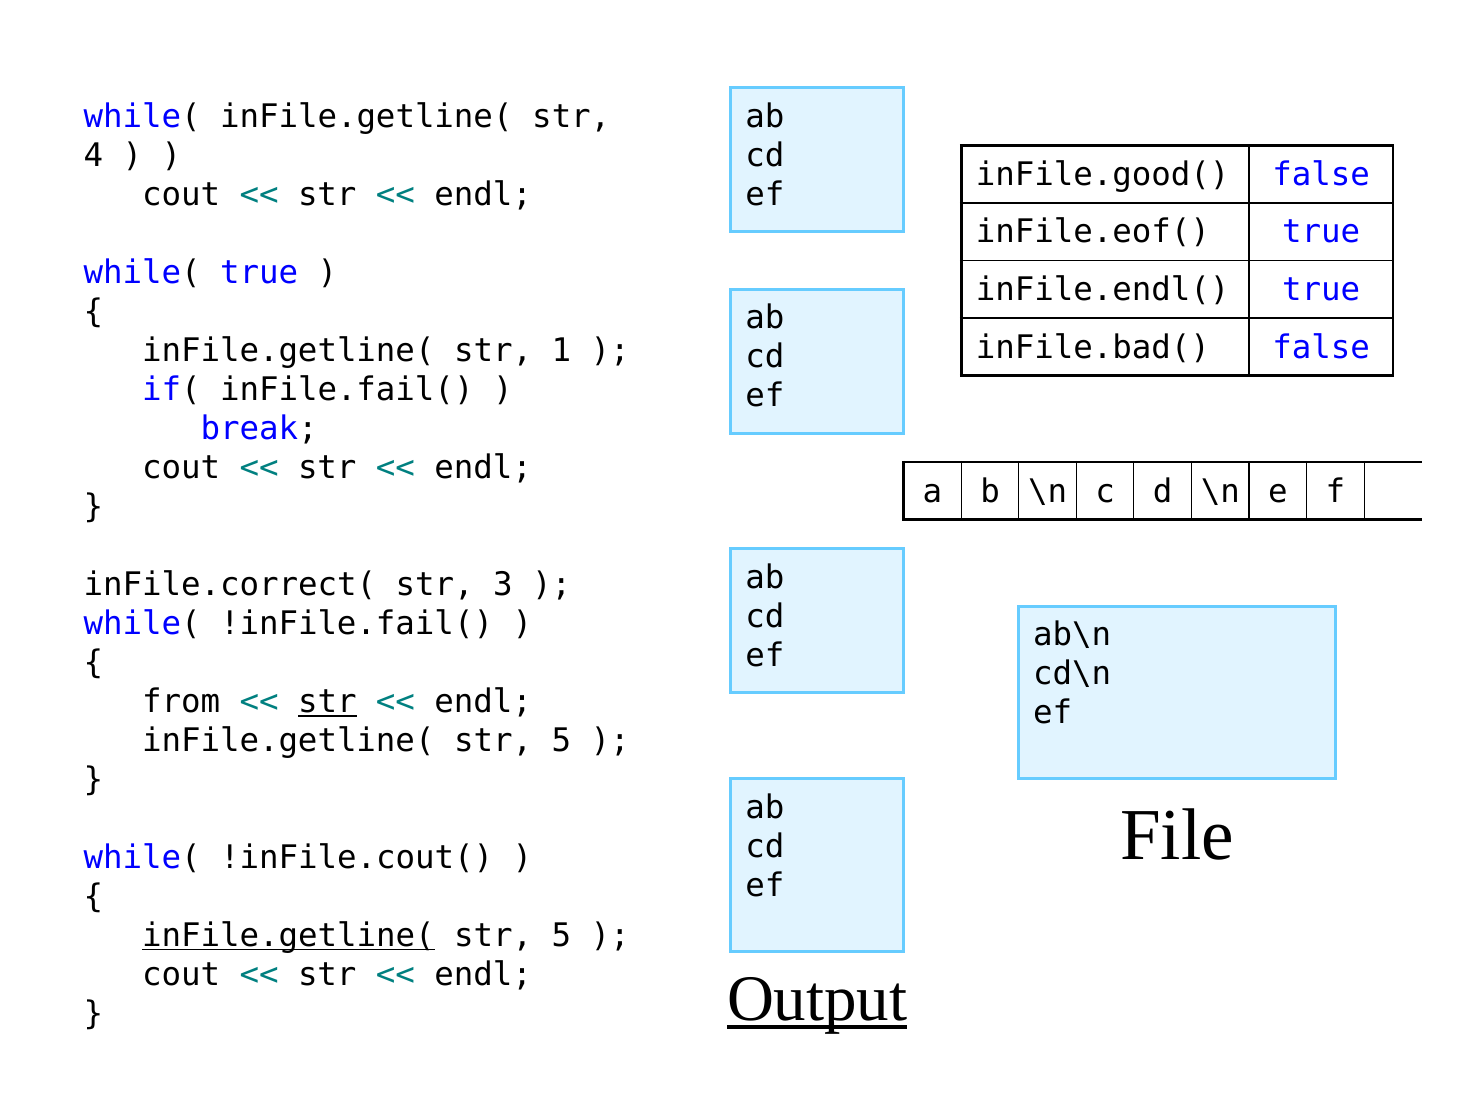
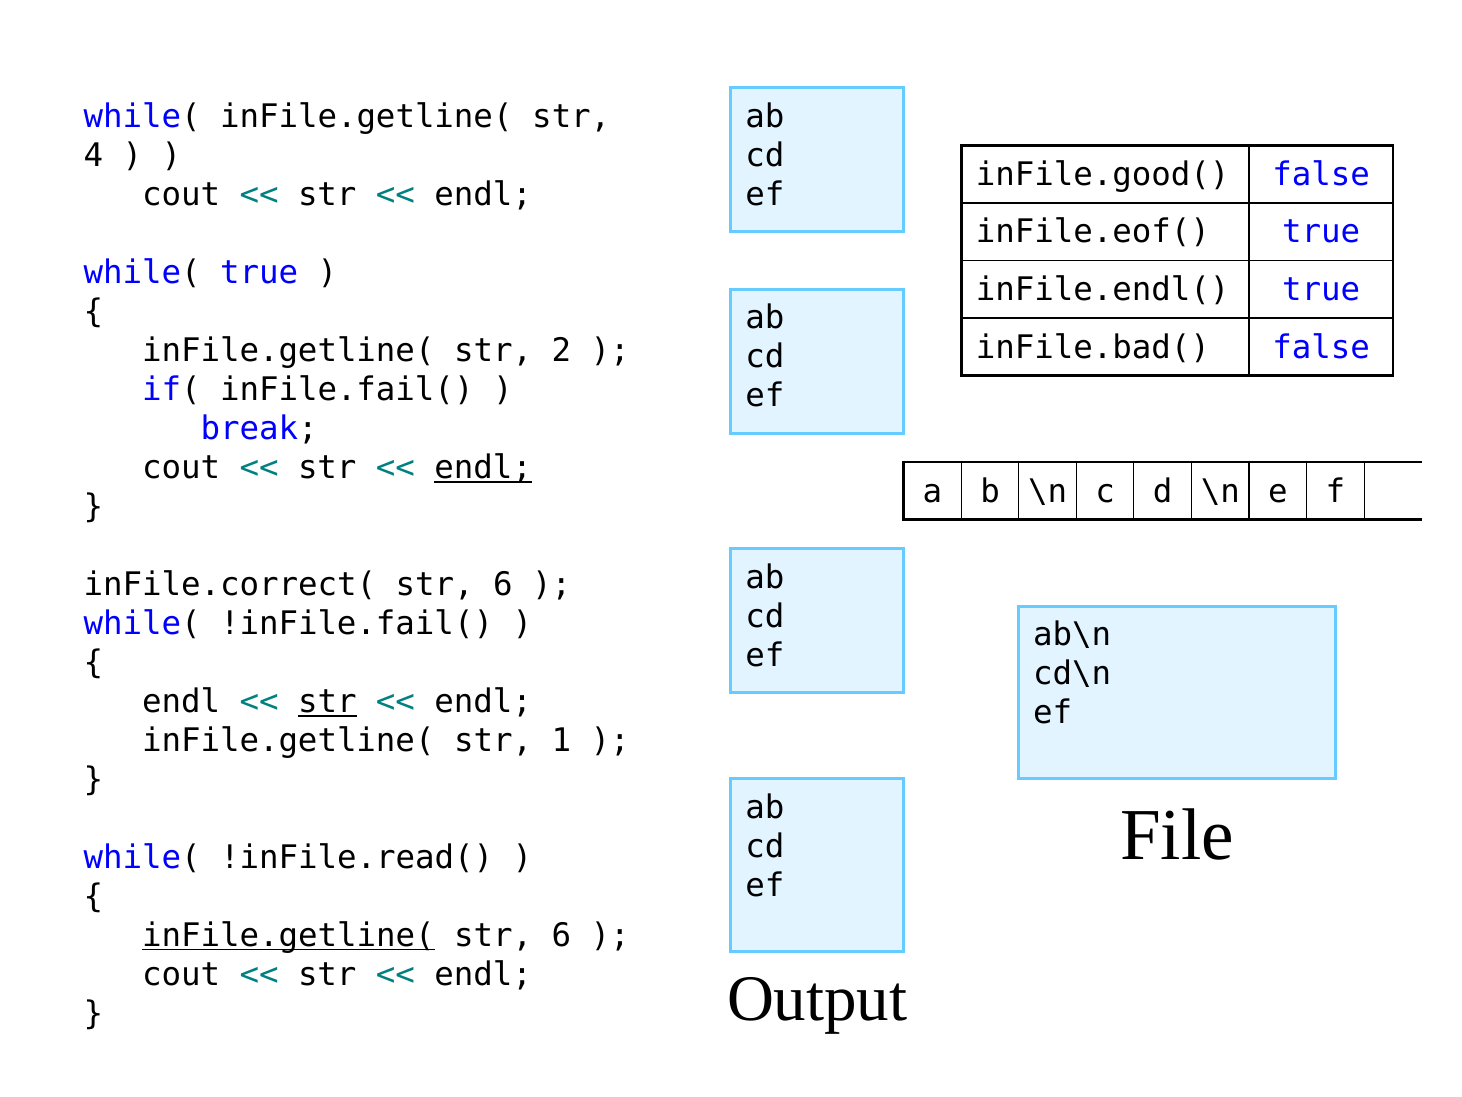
1: 1 -> 2
endl at (483, 467) underline: none -> present
3 at (503, 584): 3 -> 6
from at (181, 701): from -> endl
5 at (561, 740): 5 -> 1
!inFile.cout(: !inFile.cout( -> !inFile.read(
5 at (561, 935): 5 -> 6
Output underline: present -> none
